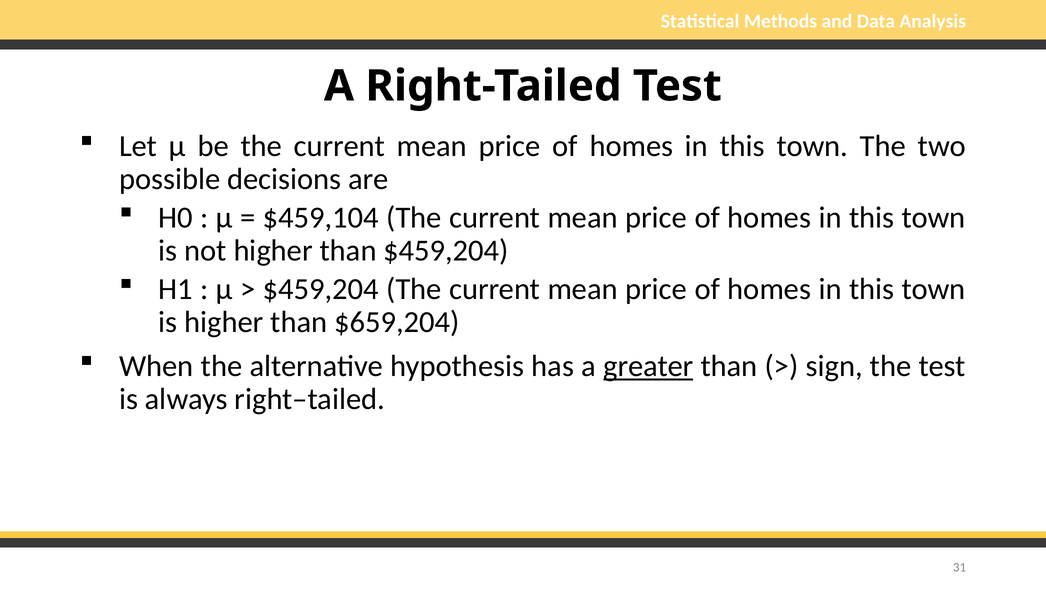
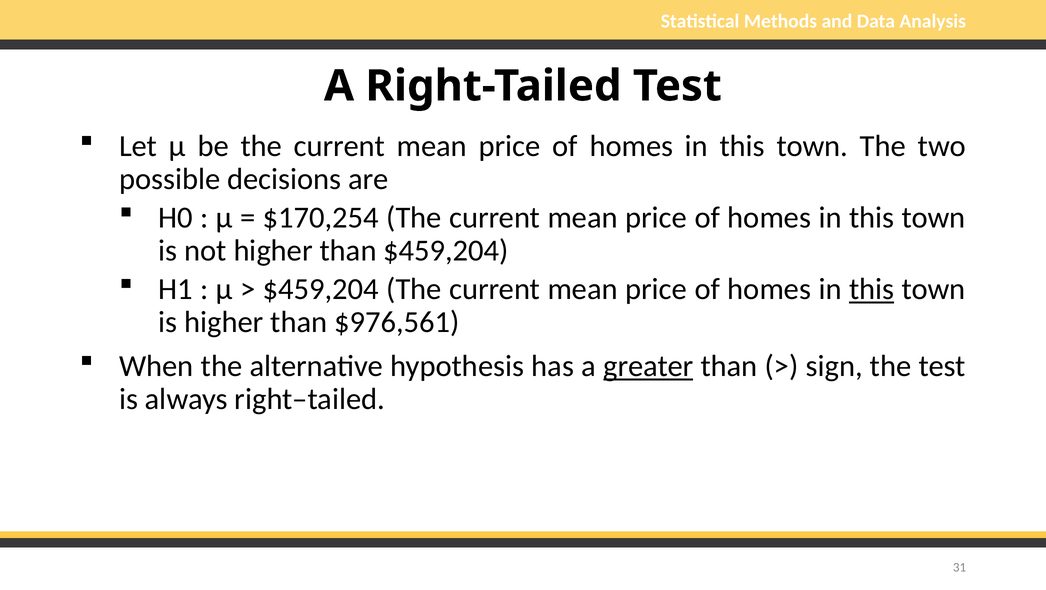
$459,104: $459,104 -> $170,254
this at (872, 289) underline: none -> present
$659,204: $659,204 -> $976,561
